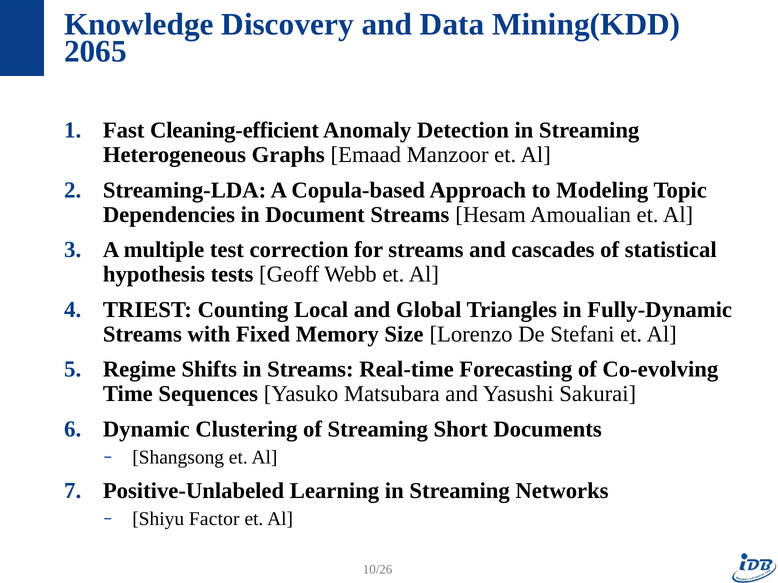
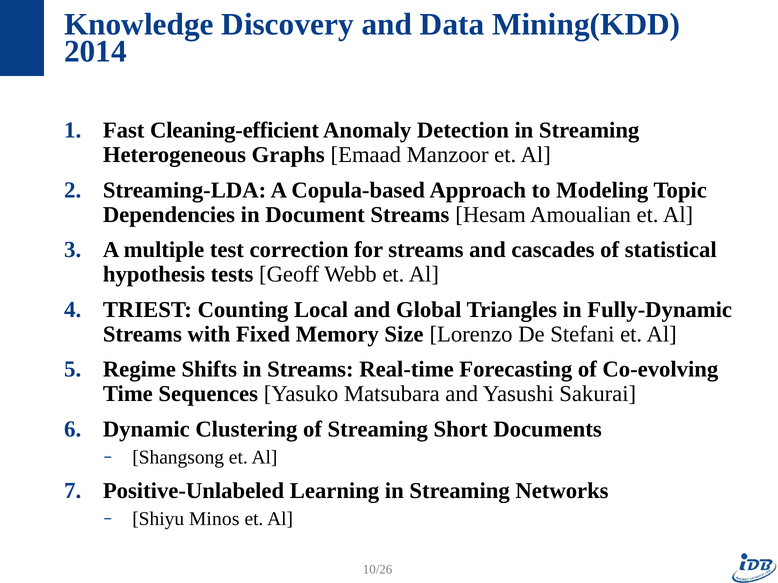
2065: 2065 -> 2014
Factor: Factor -> Minos
